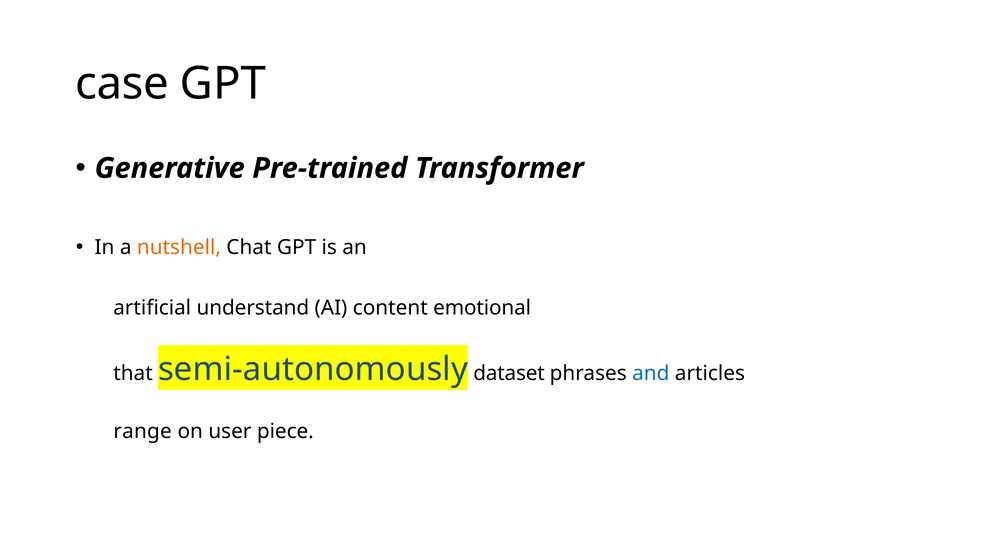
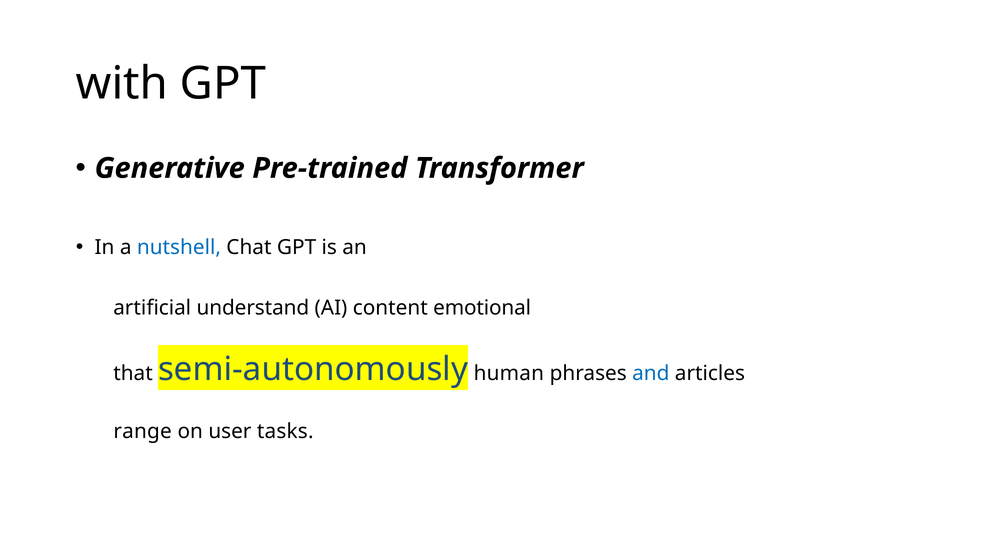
case: case -> with
nutshell colour: orange -> blue
dataset: dataset -> human
piece: piece -> tasks
